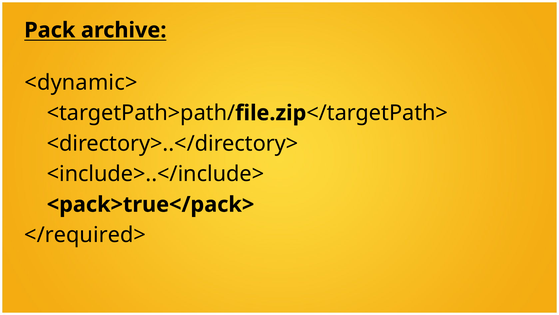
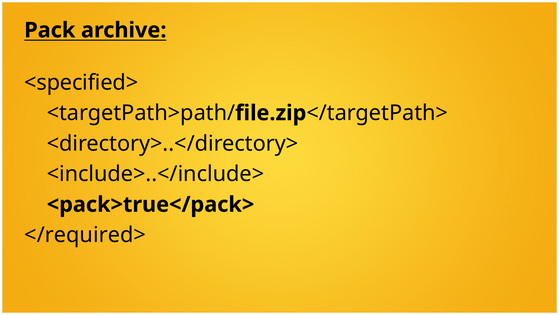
<dynamic>: <dynamic> -> <specified>
